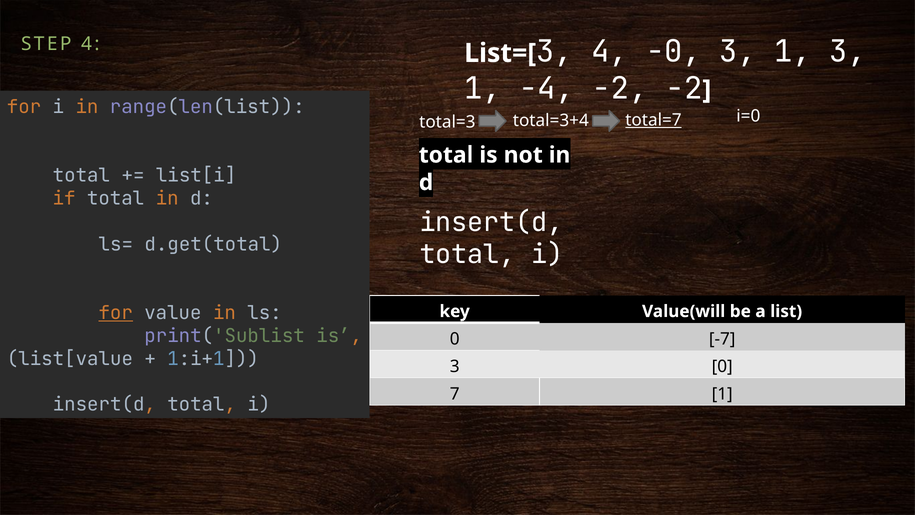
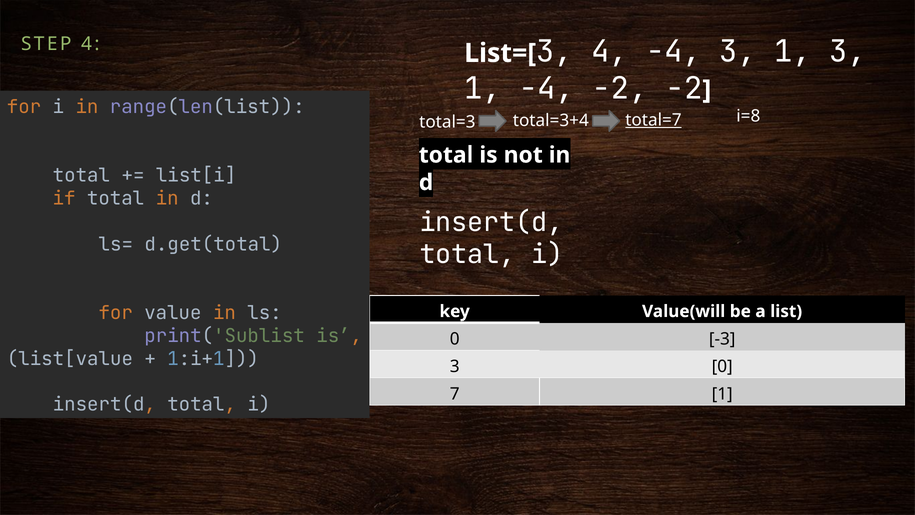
4 -0: -0 -> -4
i=0: i=0 -> i=8
for at (116, 313) underline: present -> none
-7: -7 -> -3
